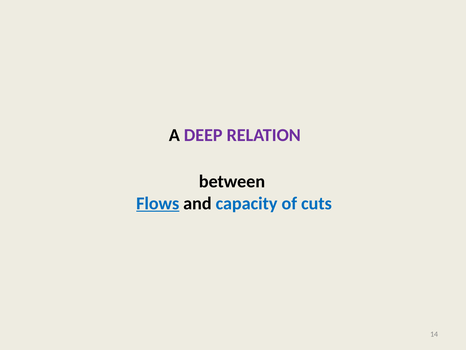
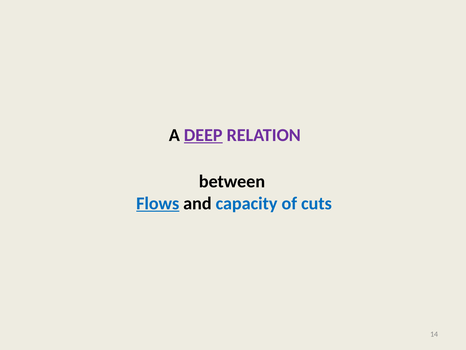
DEEP underline: none -> present
